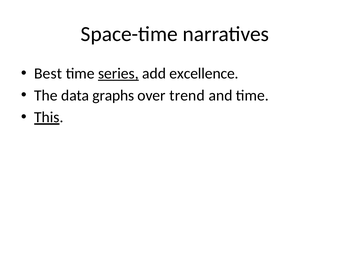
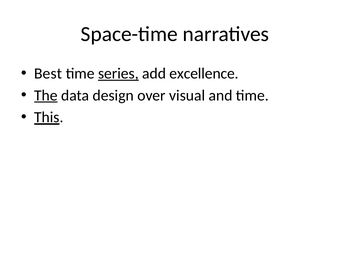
The underline: none -> present
graphs: graphs -> design
trend: trend -> visual
